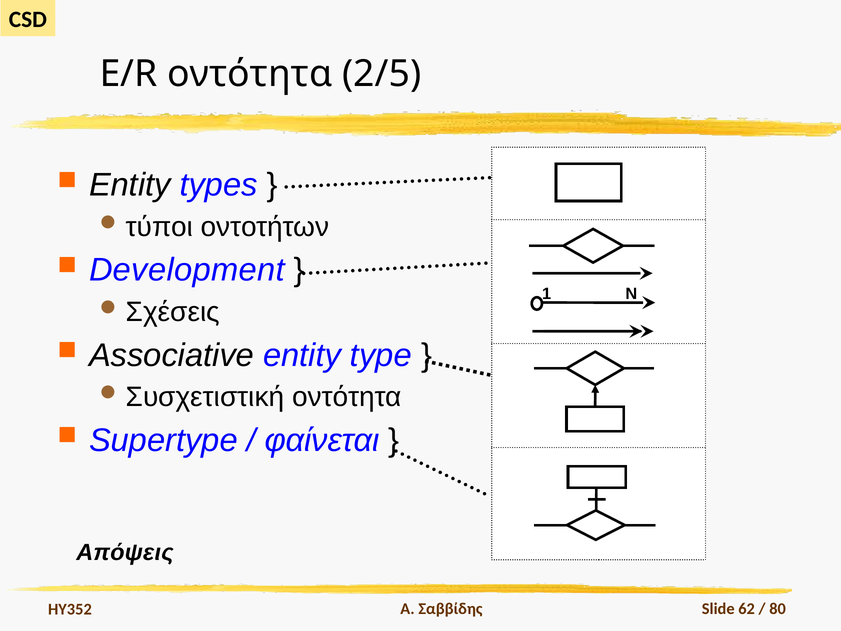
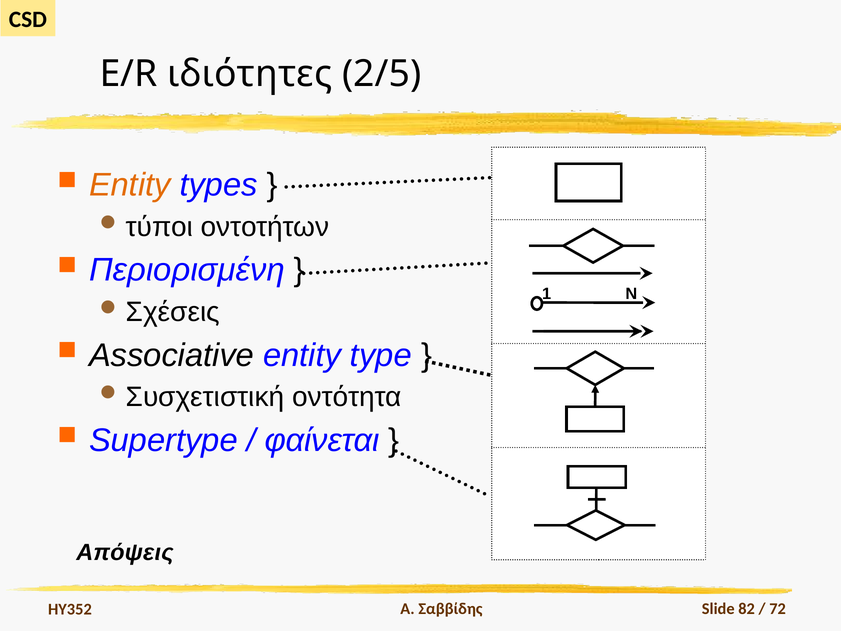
E/R οντότητα: οντότητα -> ιδιότητες
Entity at (130, 185) colour: black -> orange
Development: Development -> Περιορισμένη
62: 62 -> 82
80: 80 -> 72
